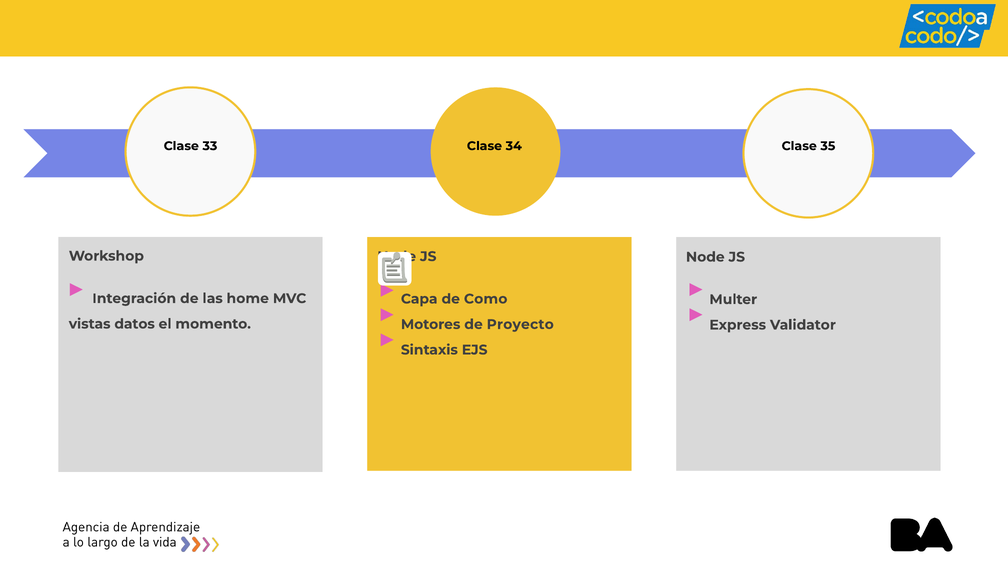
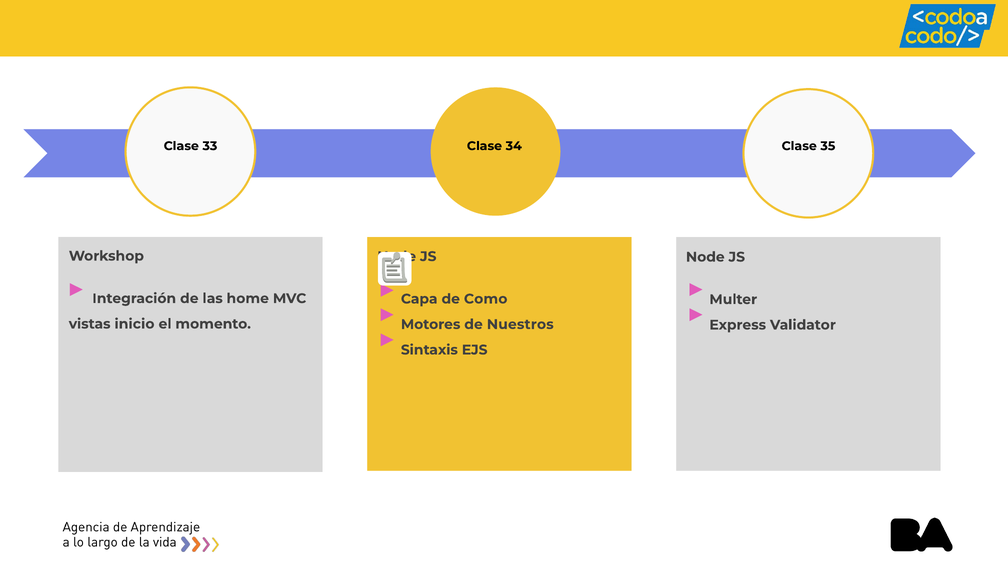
datos: datos -> inicio
Proyecto: Proyecto -> Nuestros
